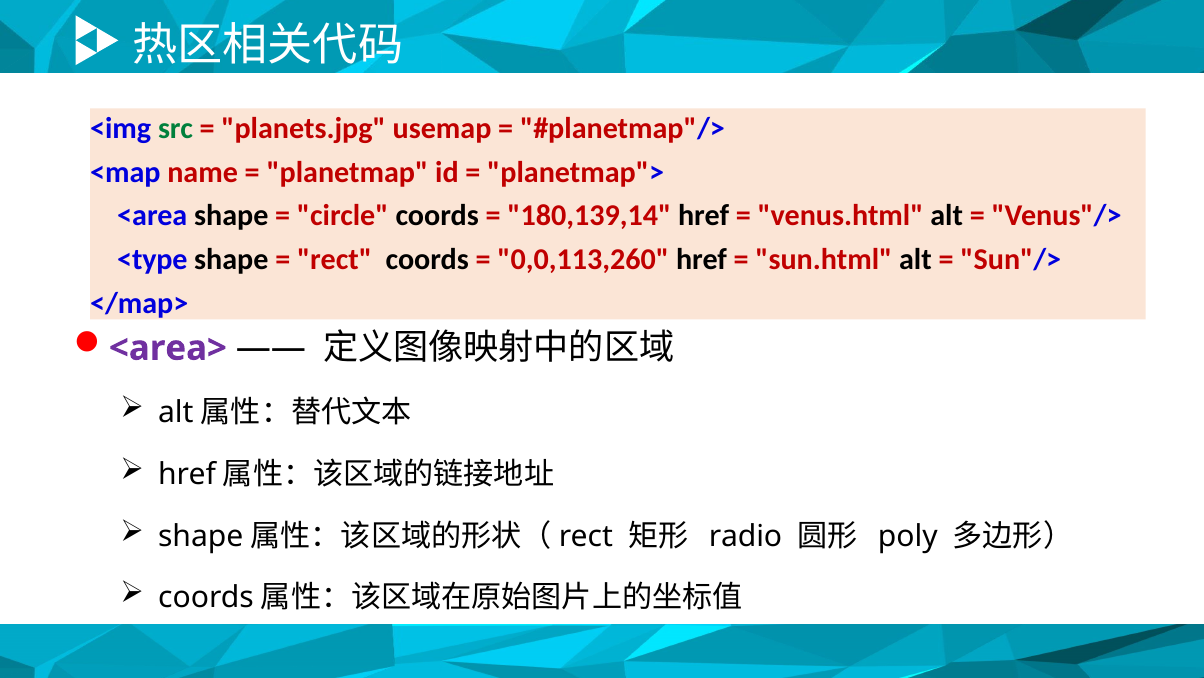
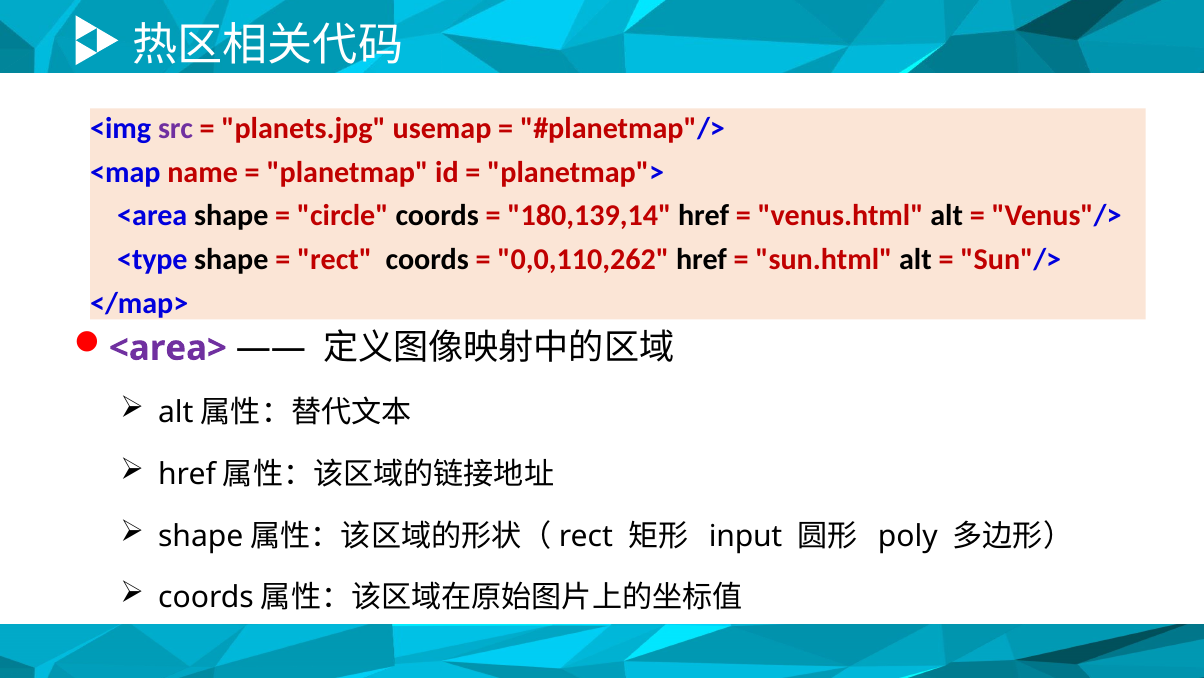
src colour: green -> purple
0,0,113,260: 0,0,113,260 -> 0,0,110,262
radio: radio -> input
